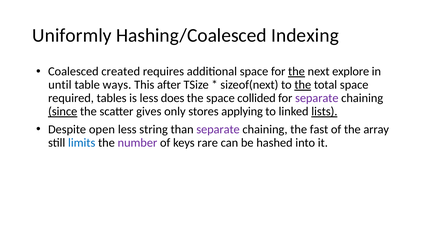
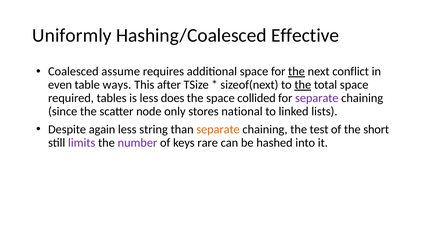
Indexing: Indexing -> Effective
created: created -> assume
explore: explore -> conflict
until: until -> even
since underline: present -> none
gives: gives -> node
applying: applying -> national
lists underline: present -> none
open: open -> again
separate at (218, 129) colour: purple -> orange
fast: fast -> test
array: array -> short
limits colour: blue -> purple
